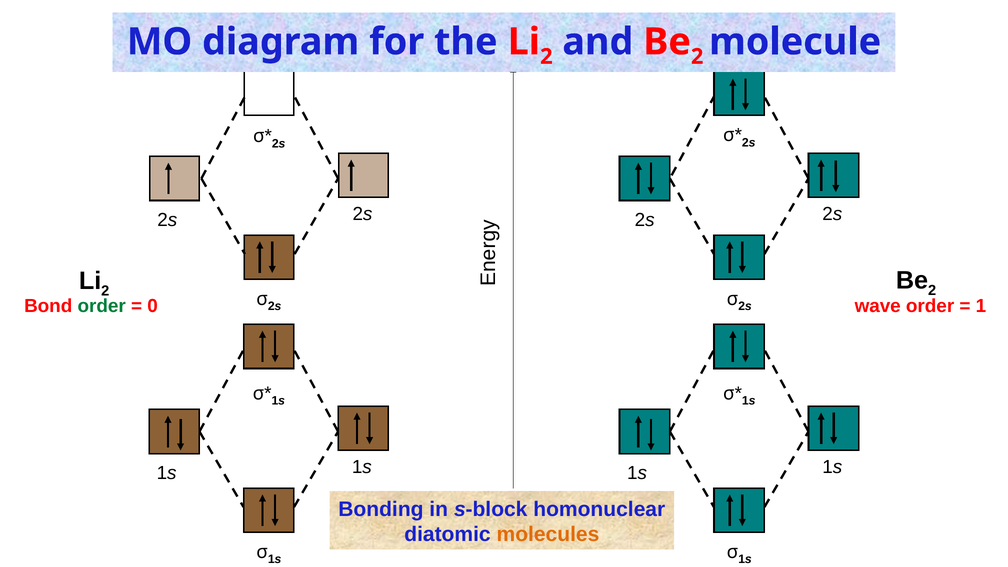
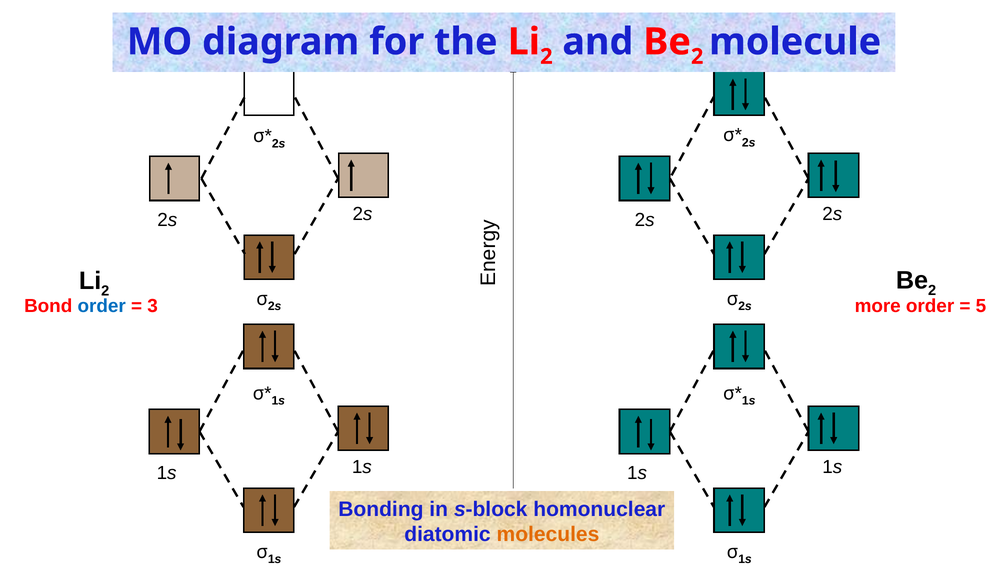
order at (102, 306) colour: green -> blue
0: 0 -> 3
wave: wave -> more
1: 1 -> 5
